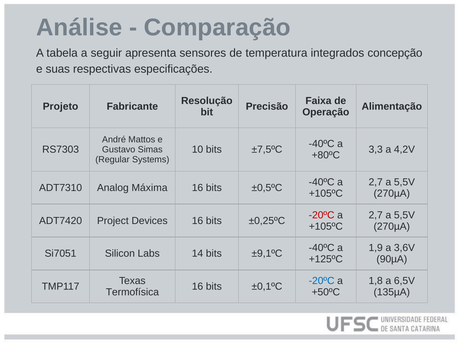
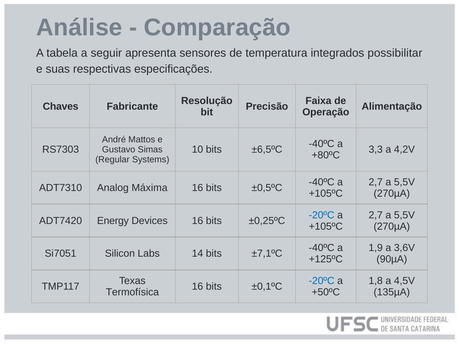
concepção: concepção -> possibilitar
Projeto: Projeto -> Chaves
±7,5ºC: ±7,5ºC -> ±6,5ºC
-20ºC at (322, 215) colour: red -> blue
Project: Project -> Energy
±9,1ºC: ±9,1ºC -> ±7,1ºC
6,5V: 6,5V -> 4,5V
